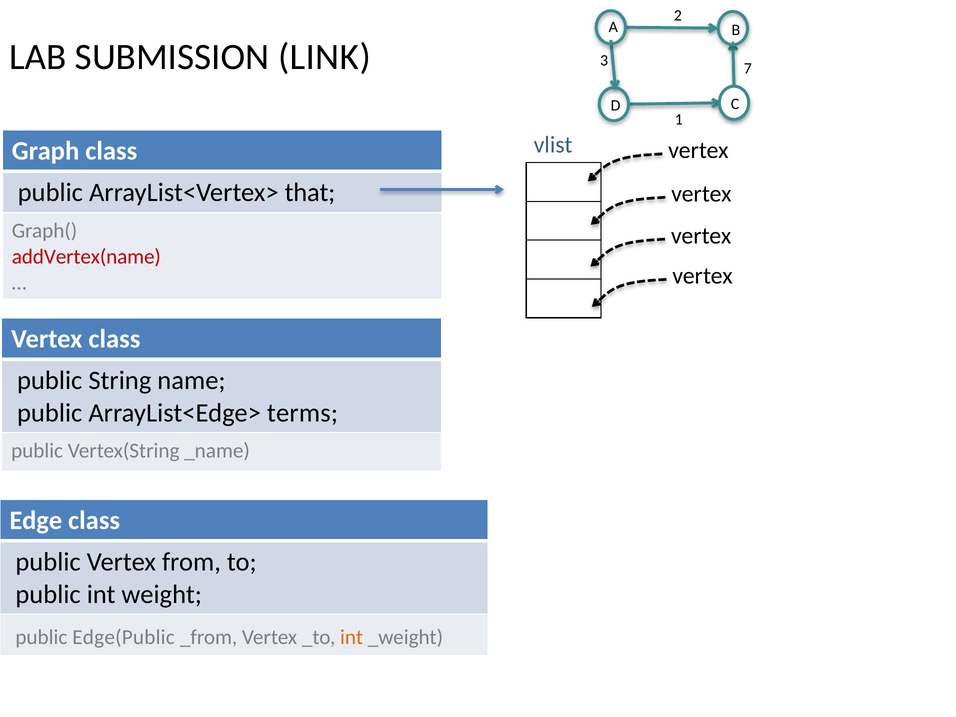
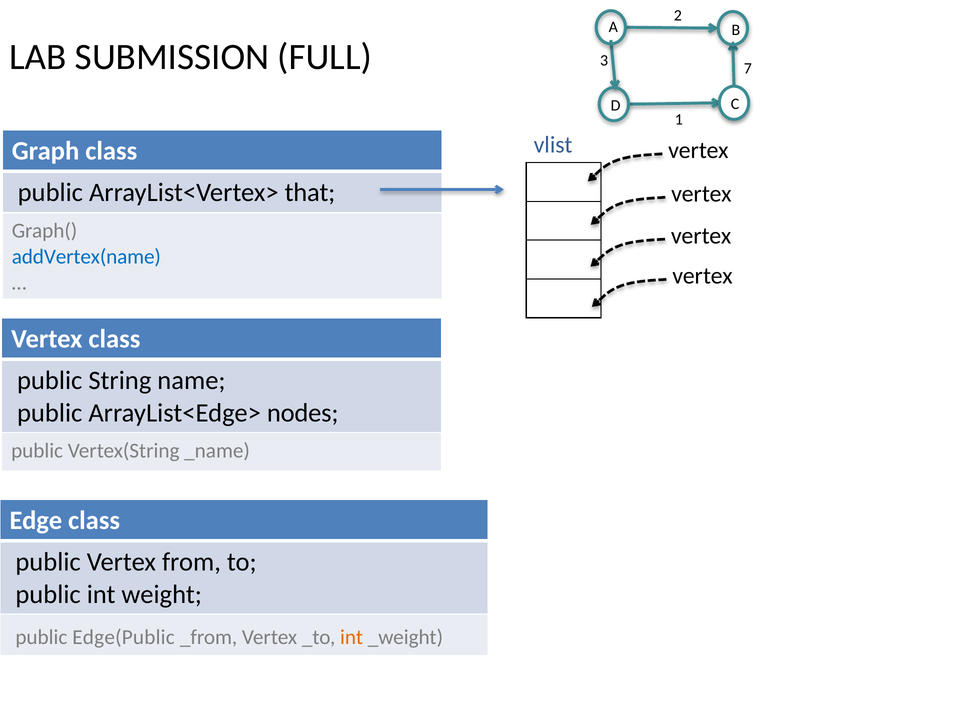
LINK: LINK -> FULL
addVertex(name colour: red -> blue
terms: terms -> nodes
